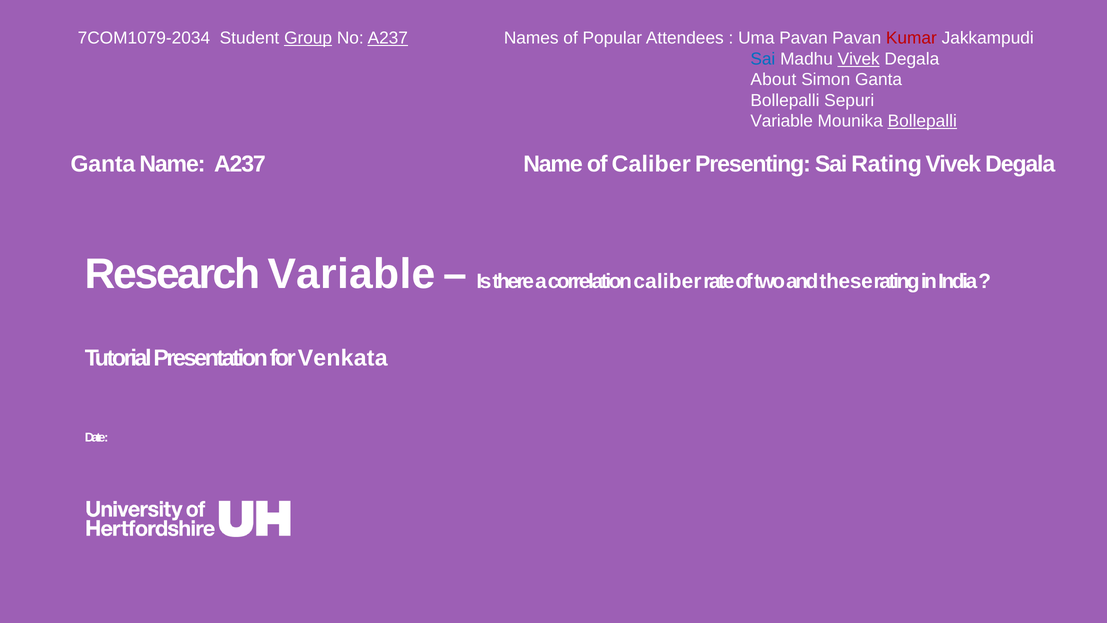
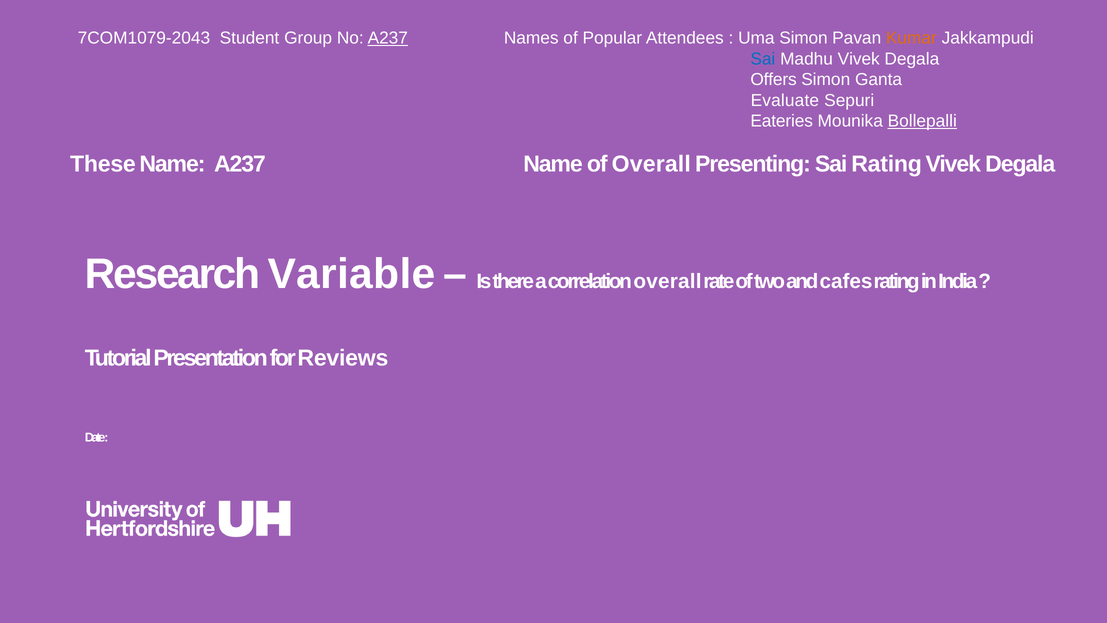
7COM1079-2034: 7COM1079-2034 -> 7COM1079-2043
Group underline: present -> none
Uma Pavan: Pavan -> Simon
Kumar colour: red -> orange
Vivek at (859, 59) underline: present -> none
About: About -> Offers
Bollepalli at (785, 100): Bollepalli -> Evaluate
Variable at (782, 121): Variable -> Eateries
Ganta at (103, 164): Ganta -> These
of Caliber: Caliber -> Overall
correlation caliber: caliber -> overall
these: these -> cafes
Venkata: Venkata -> Reviews
